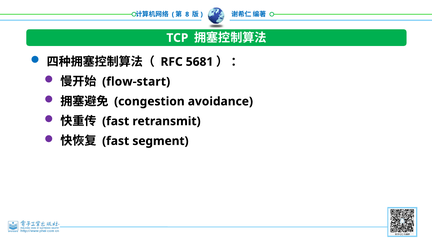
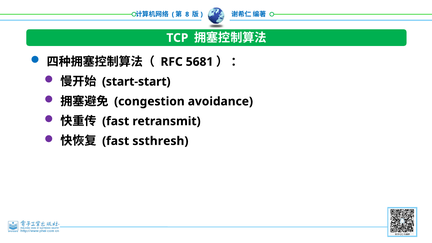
flow-start: flow-start -> start-start
segment: segment -> ssthresh
